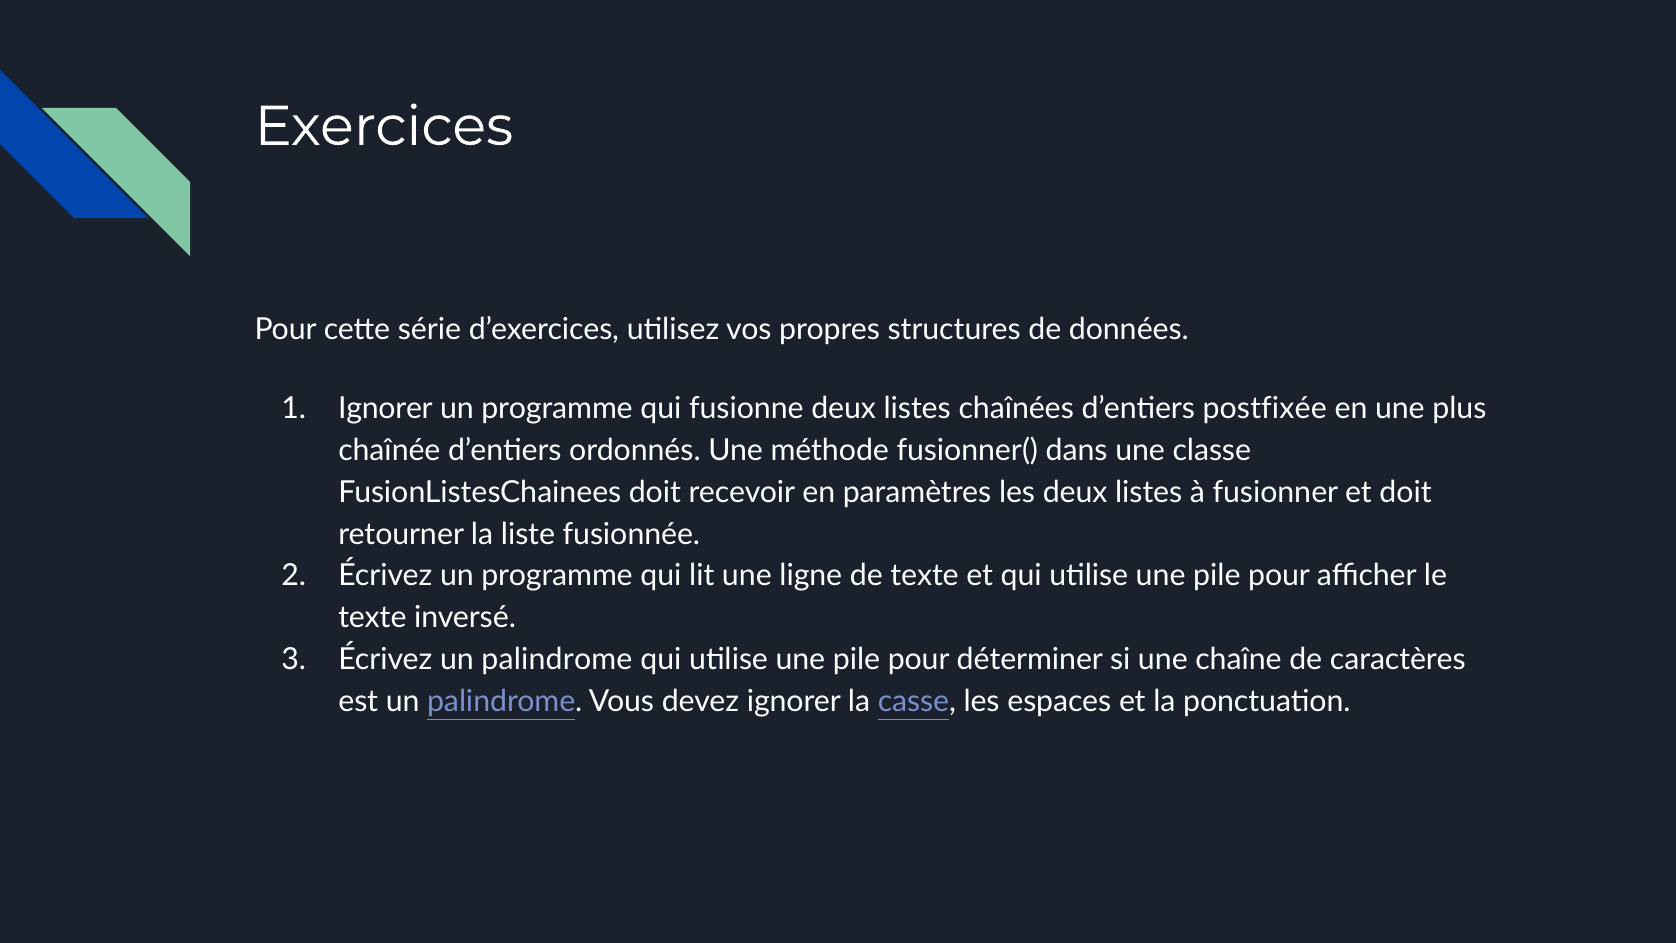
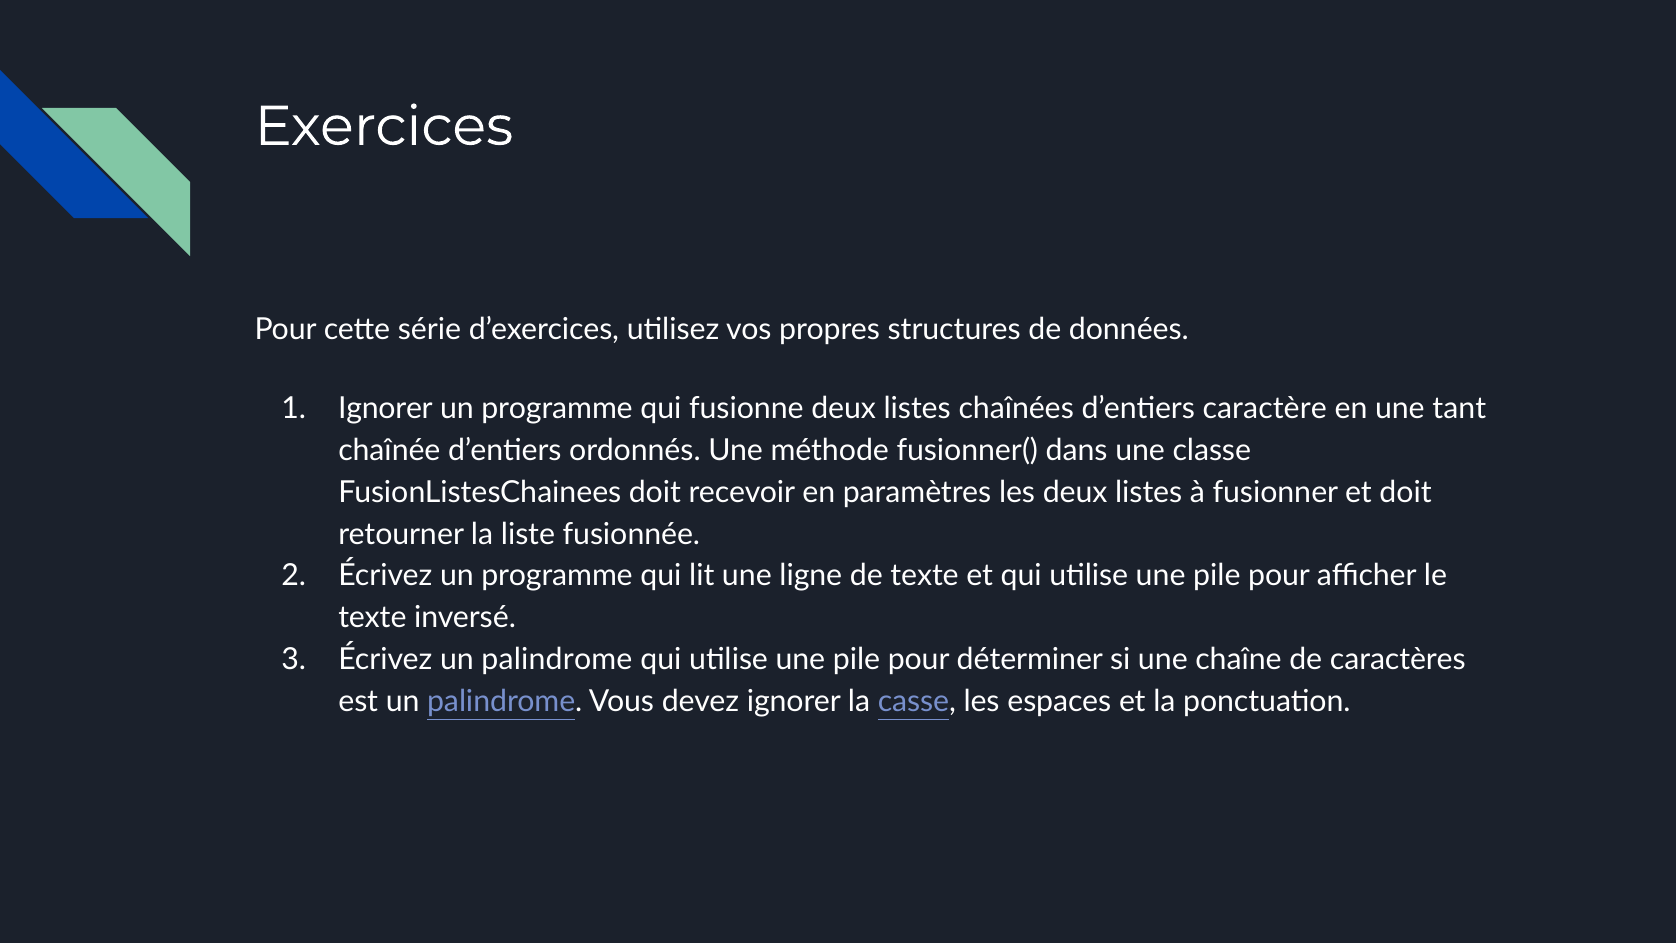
postfixée: postfixée -> caractère
plus: plus -> tant
